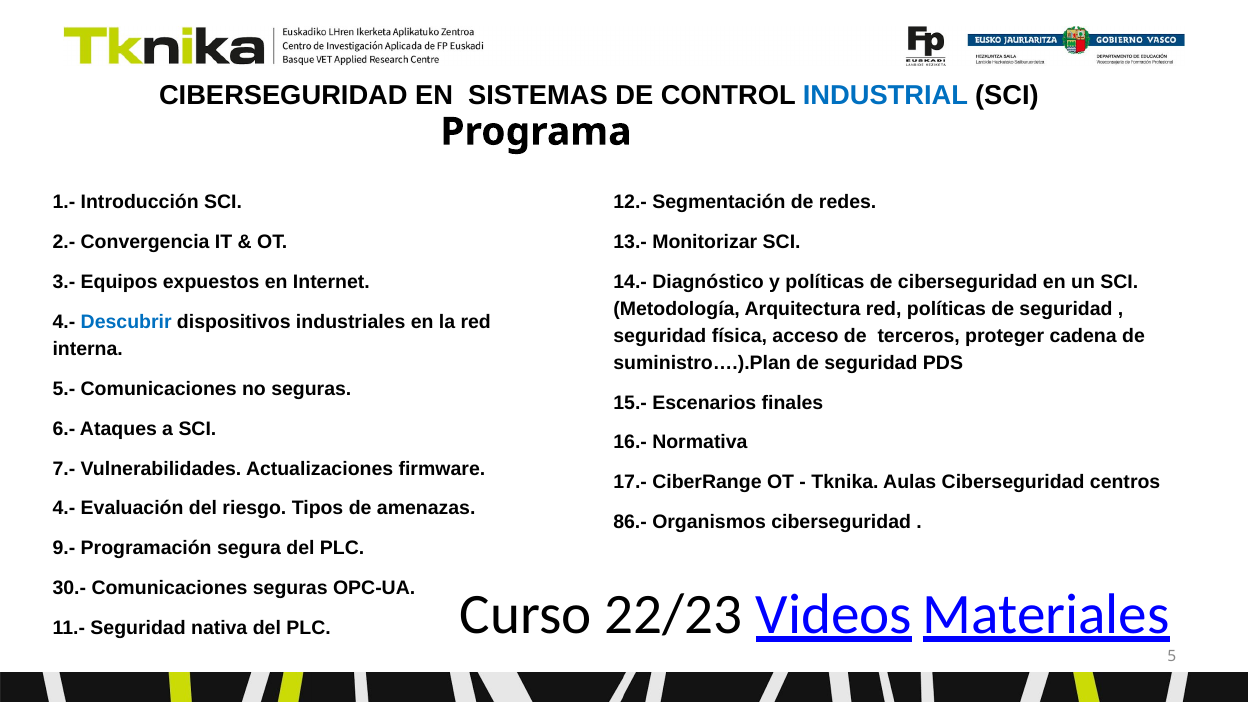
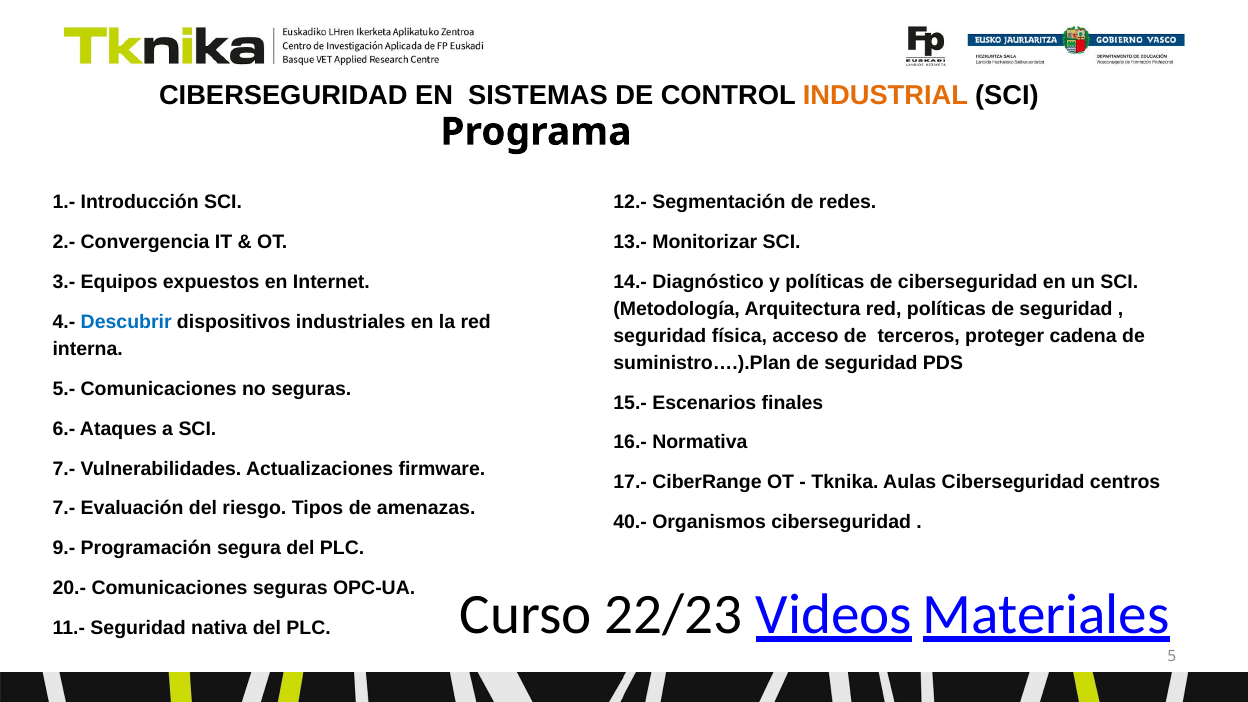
INDUSTRIAL colour: blue -> orange
4.- at (64, 509): 4.- -> 7.-
86.-: 86.- -> 40.-
30.-: 30.- -> 20.-
